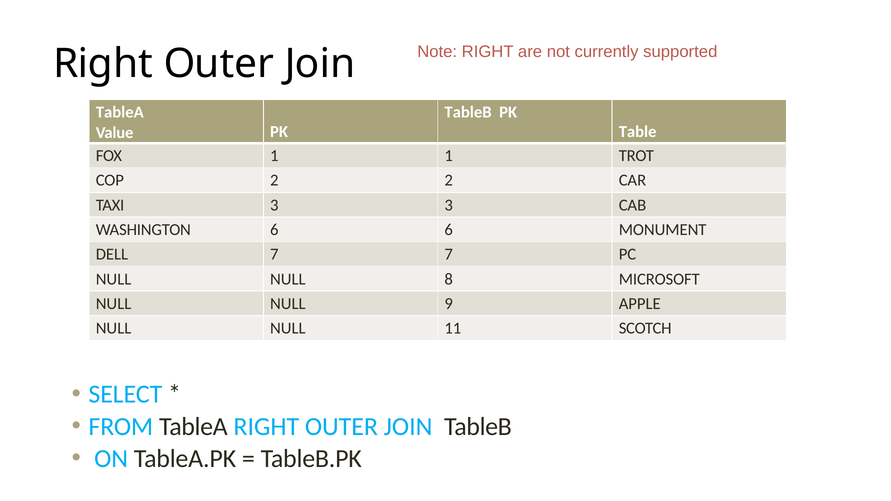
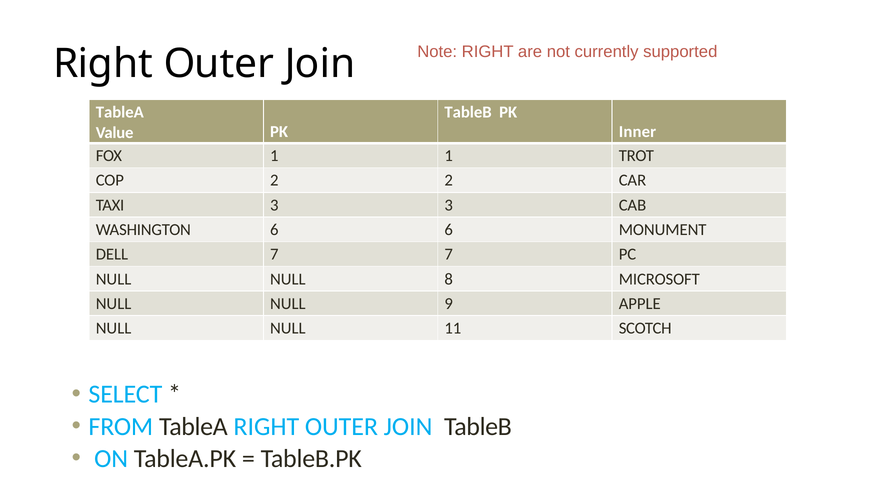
Table: Table -> Inner
